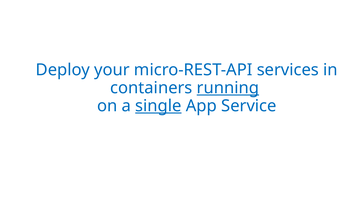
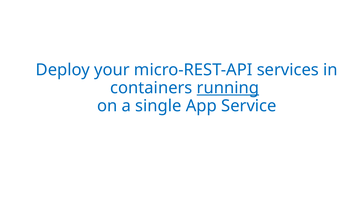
single underline: present -> none
